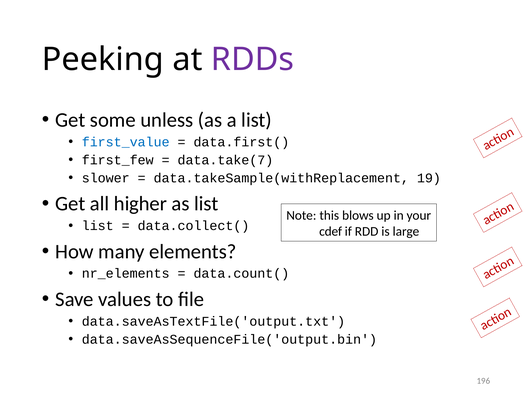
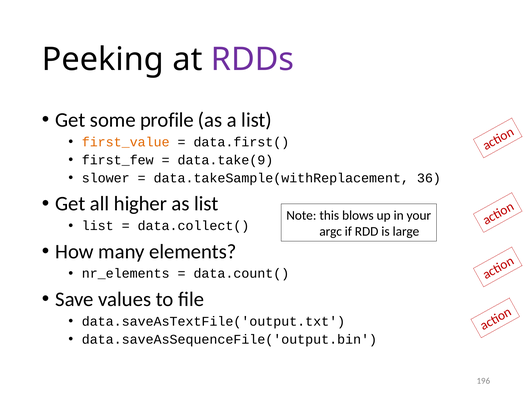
unless: unless -> profile
first_value colour: blue -> orange
data.take(7: data.take(7 -> data.take(9
19: 19 -> 36
cdef: cdef -> argc
